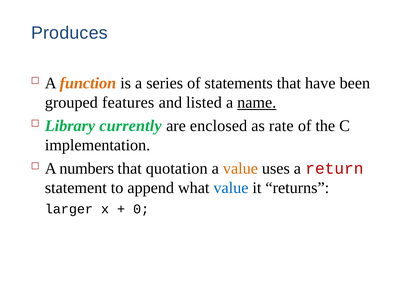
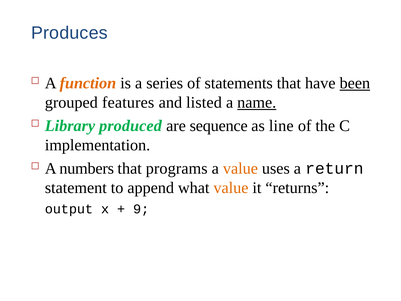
been underline: none -> present
currently: currently -> produced
enclosed: enclosed -> sequence
rate: rate -> line
quotation: quotation -> programs
return colour: red -> black
value at (231, 188) colour: blue -> orange
larger: larger -> output
0: 0 -> 9
